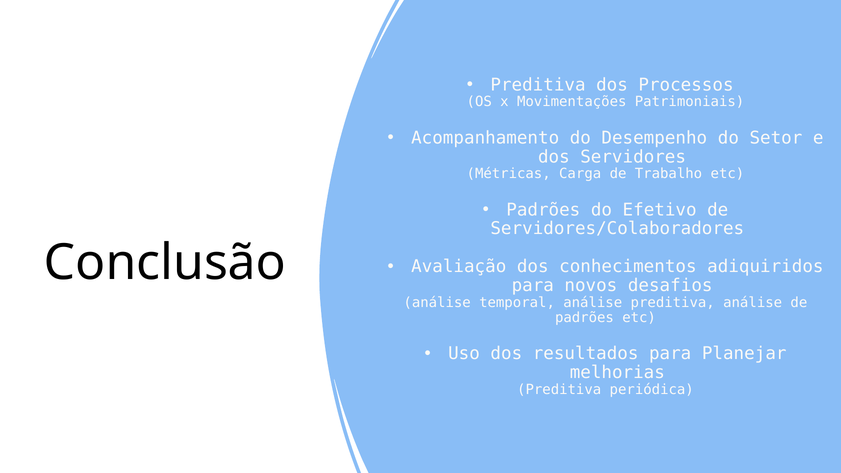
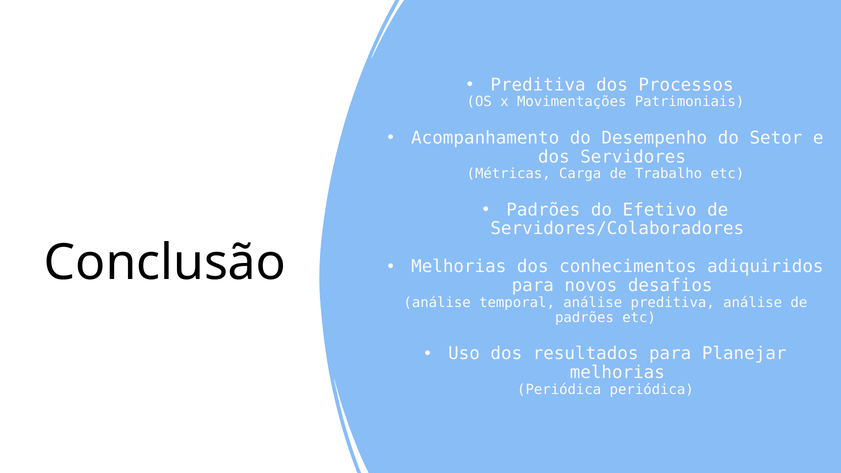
Avaliação at (459, 267): Avaliação -> Melhorias
Preditiva at (559, 390): Preditiva -> Periódica
